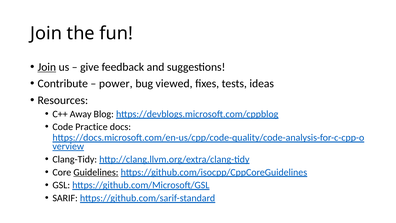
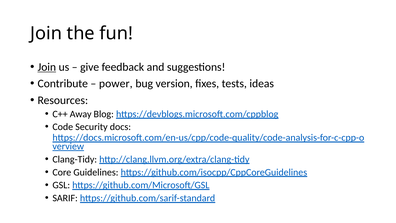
viewed: viewed -> version
Practice: Practice -> Security
Guidelines underline: present -> none
